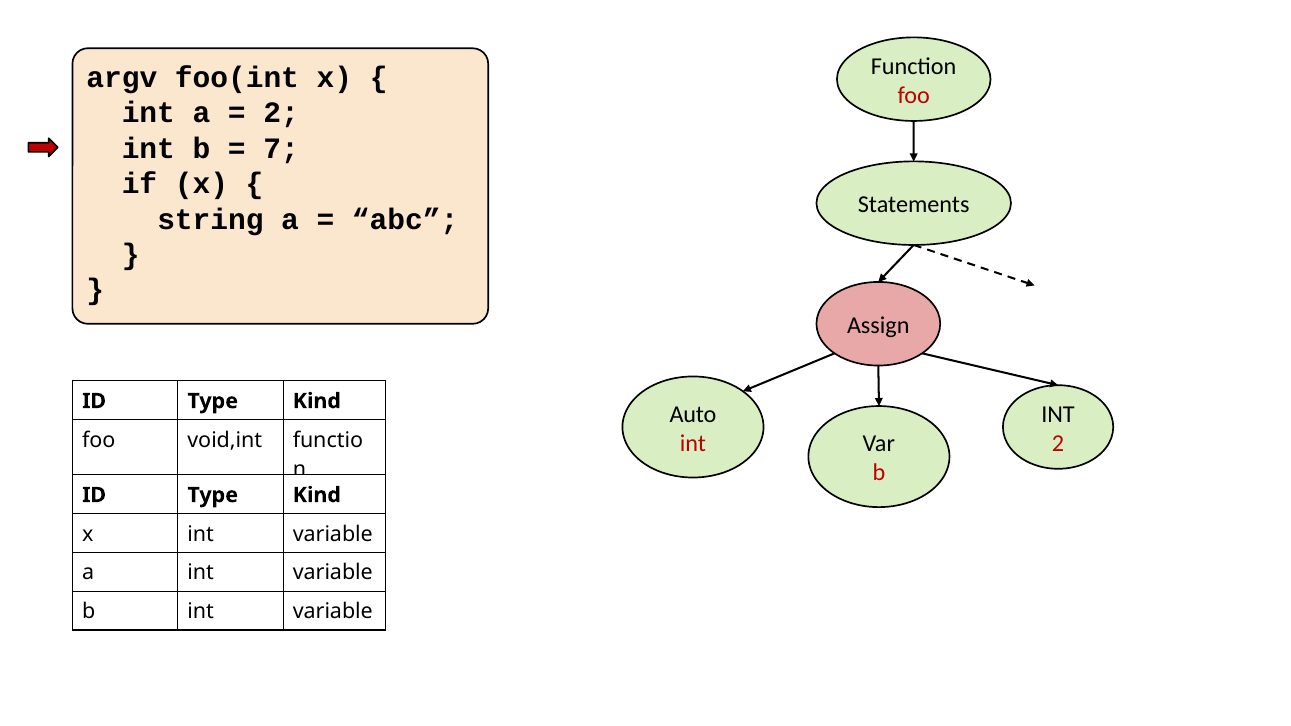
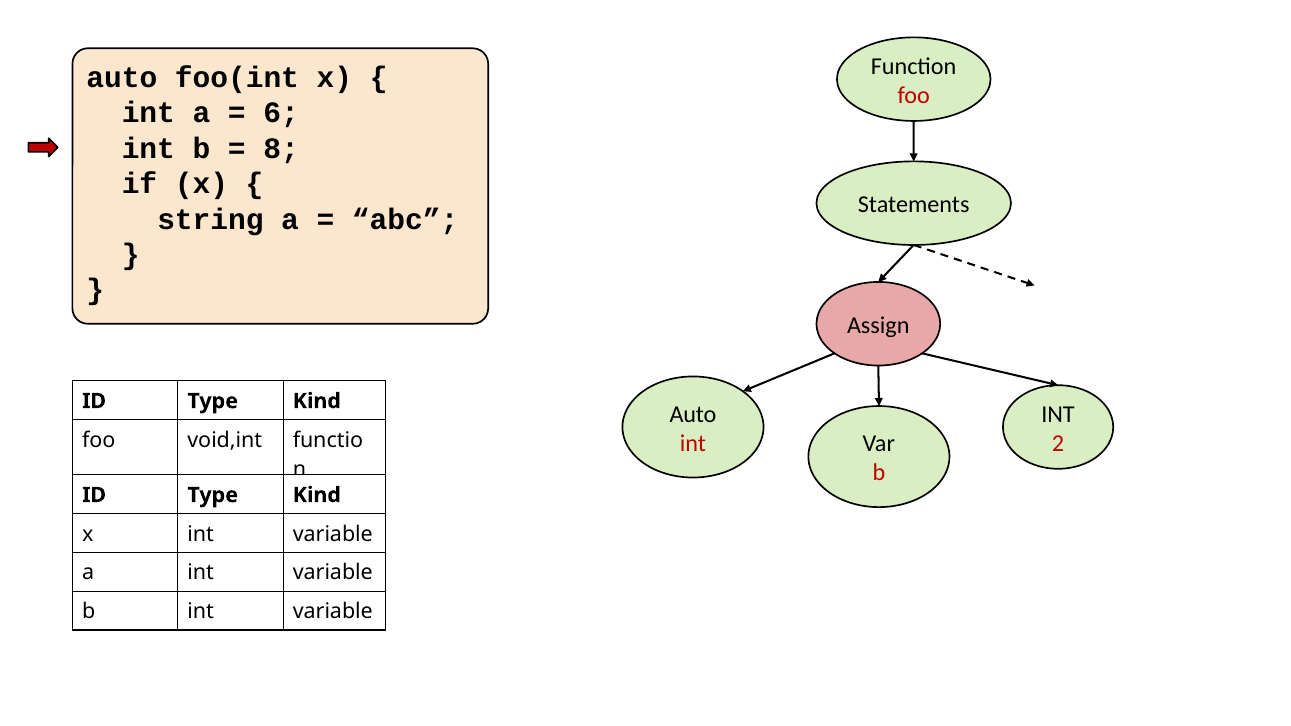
argv at (122, 77): argv -> auto
2 at (281, 113): 2 -> 6
7: 7 -> 8
